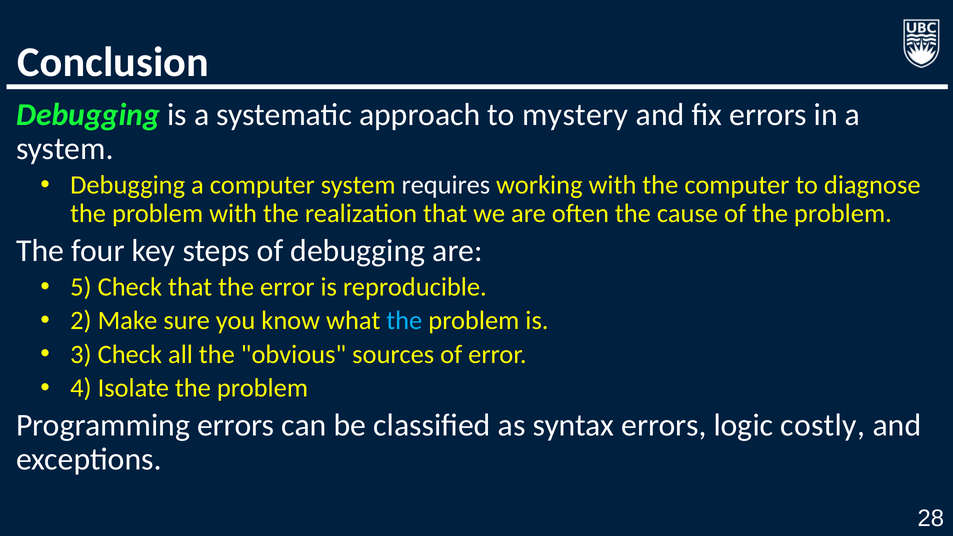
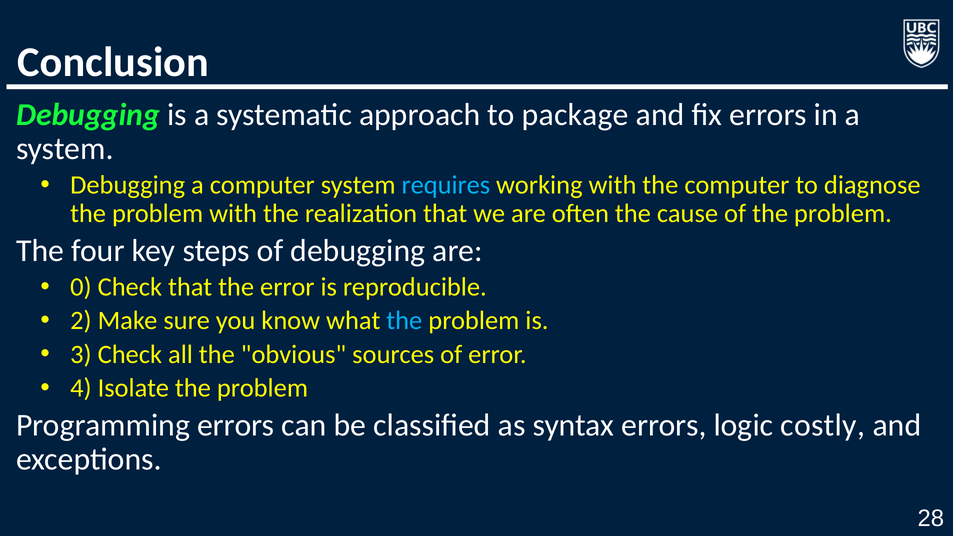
mystery: mystery -> package
requires colour: white -> light blue
5: 5 -> 0
